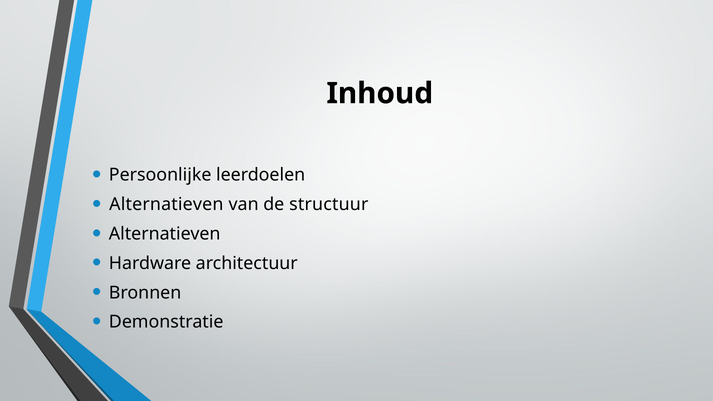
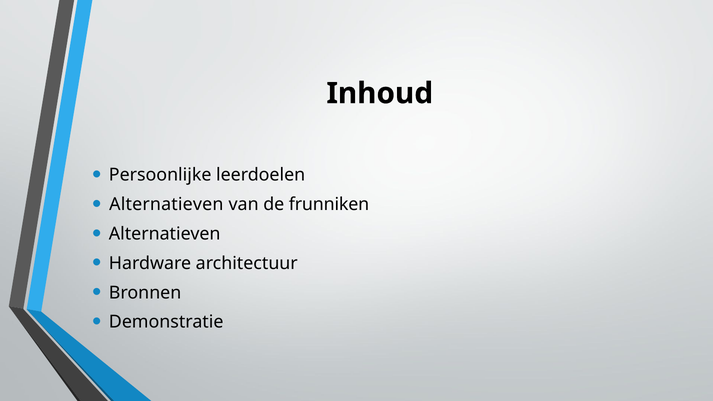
structuur: structuur -> frunniken
